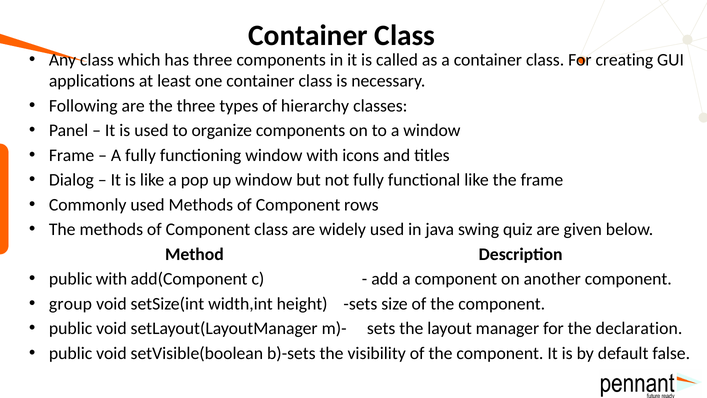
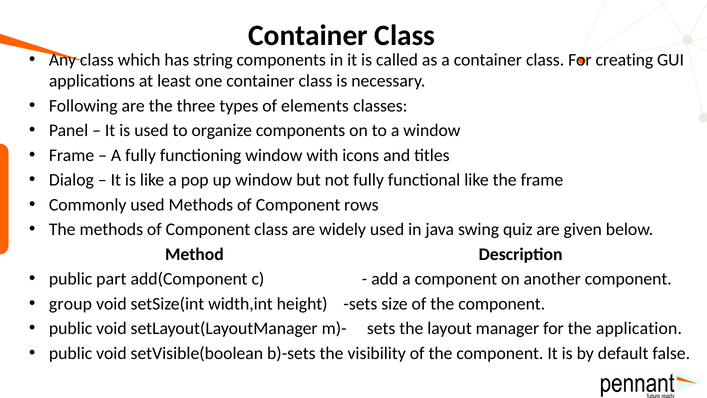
has three: three -> string
hierarchy: hierarchy -> elements
public with: with -> part
declaration: declaration -> application
